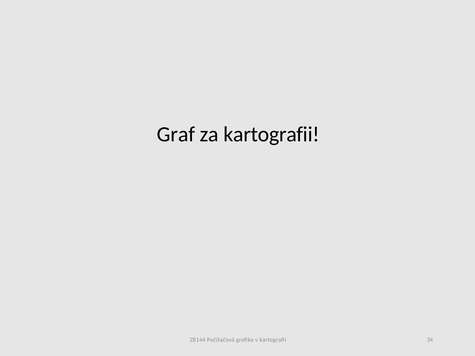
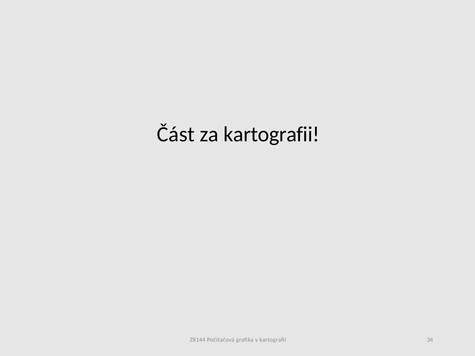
Graf: Graf -> Část
